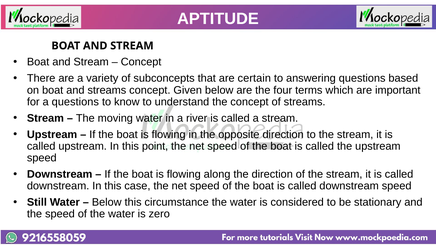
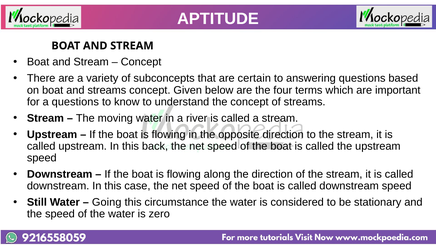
point: point -> back
Below at (107, 202): Below -> Going
